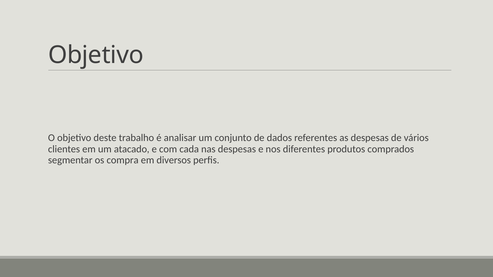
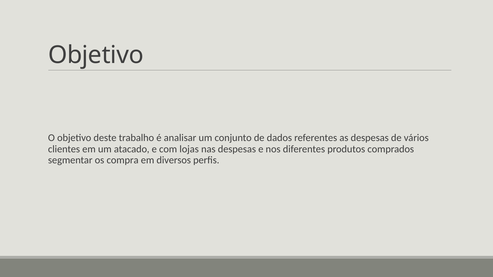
cada: cada -> lojas
